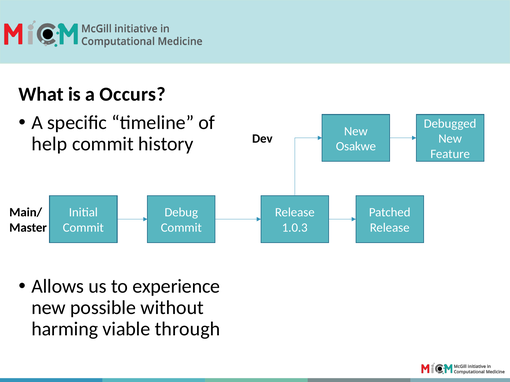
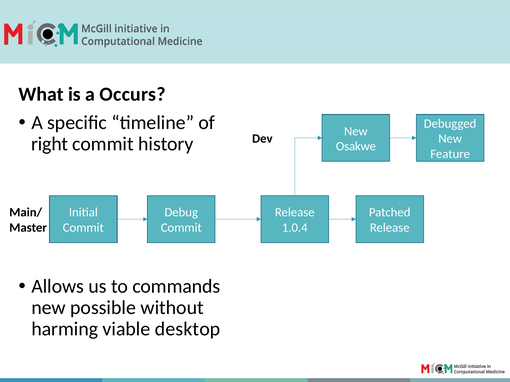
help: help -> right
1.0.3: 1.0.3 -> 1.0.4
experience: experience -> commands
through: through -> desktop
